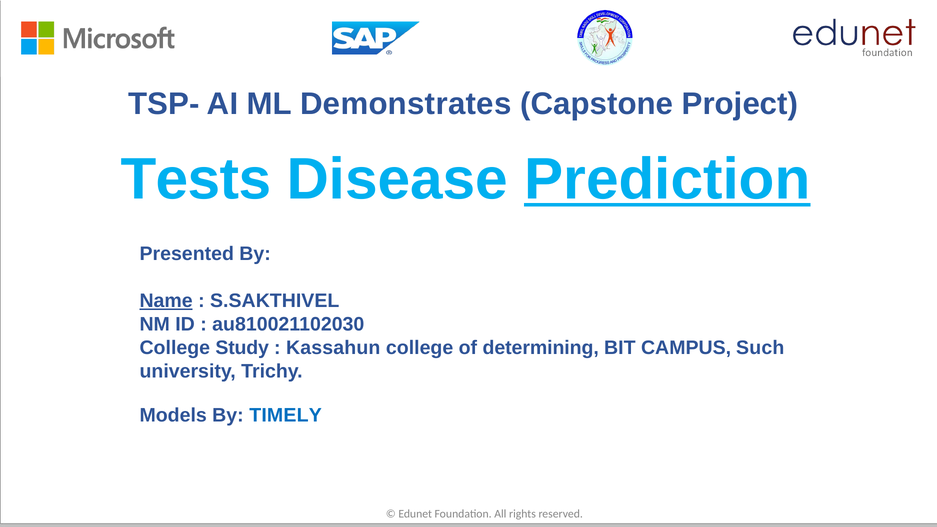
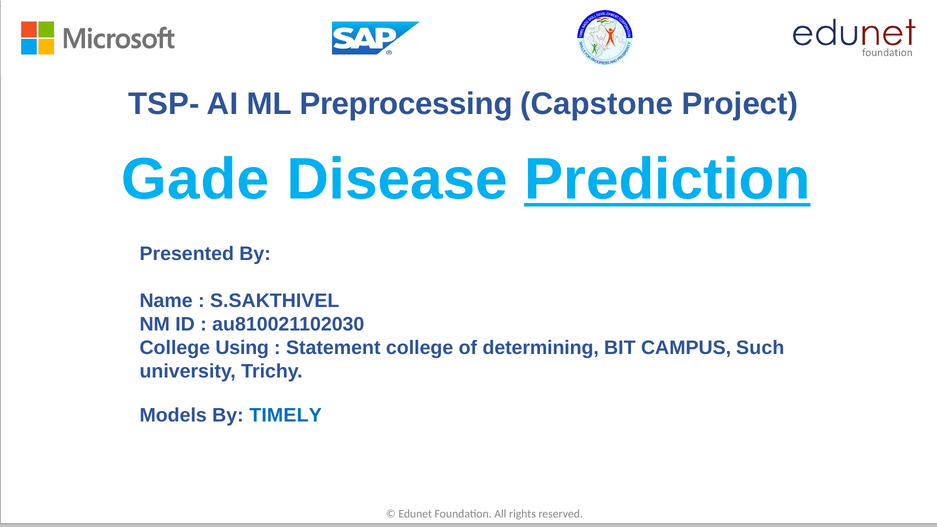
Demonstrates: Demonstrates -> Preprocessing
Tests: Tests -> Gade
Name underline: present -> none
Study: Study -> Using
Kassahun: Kassahun -> Statement
